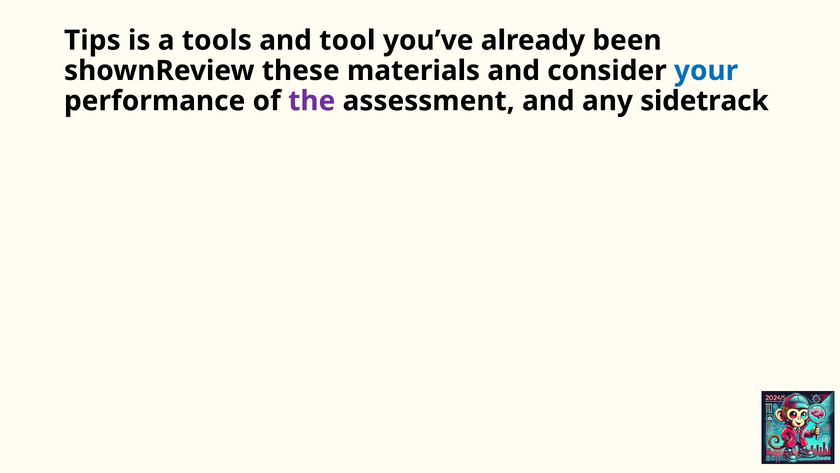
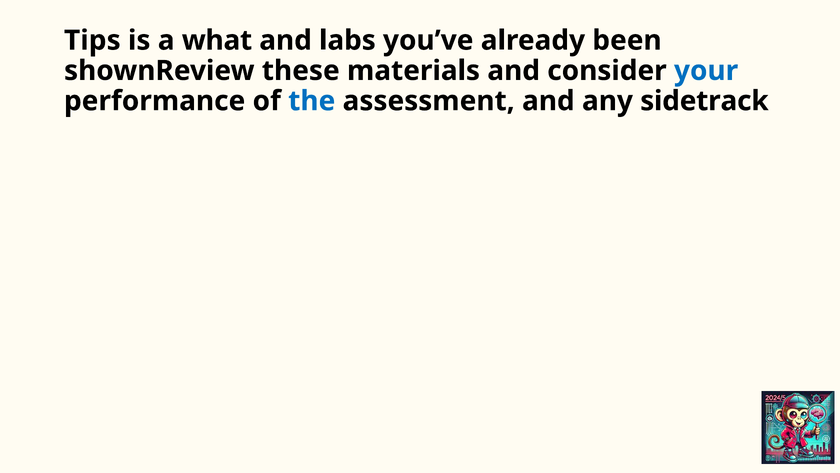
tools: tools -> what
tool: tool -> labs
the colour: purple -> blue
